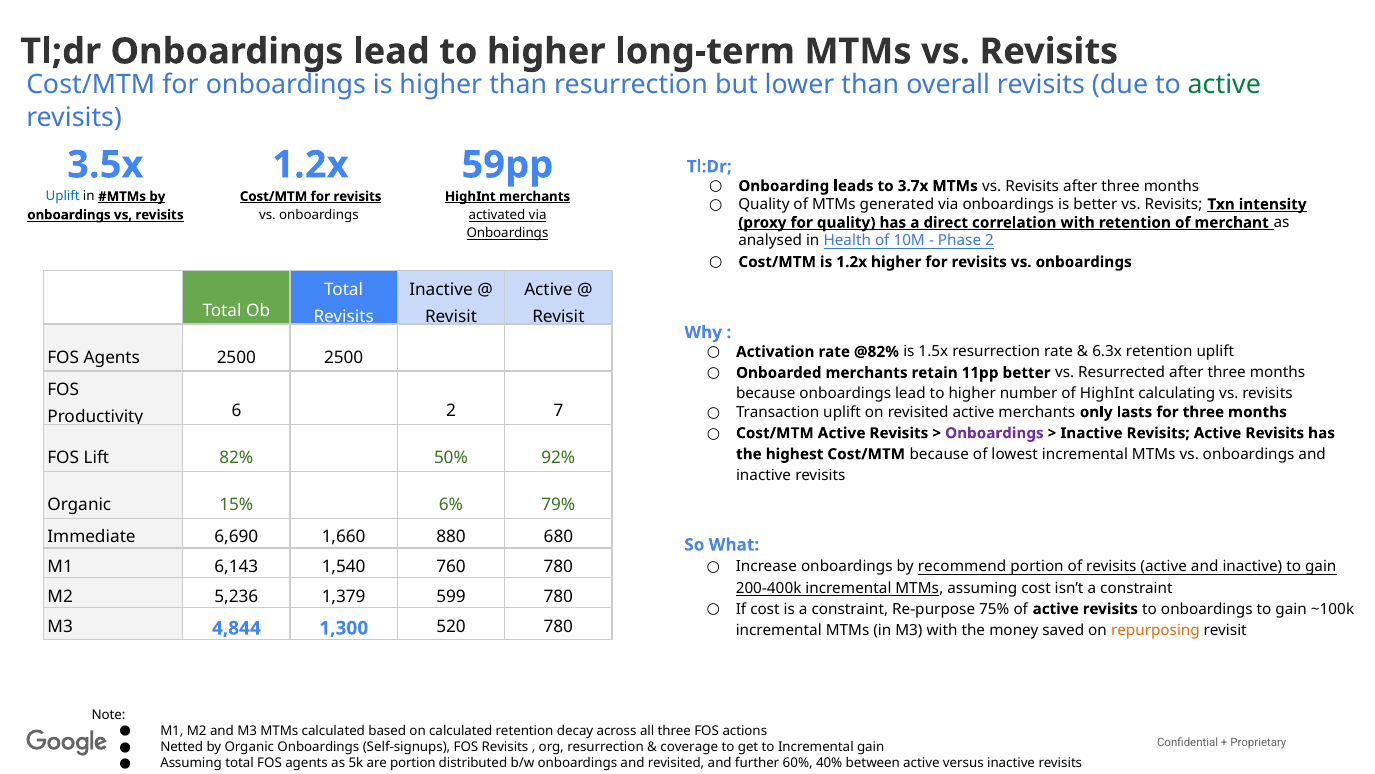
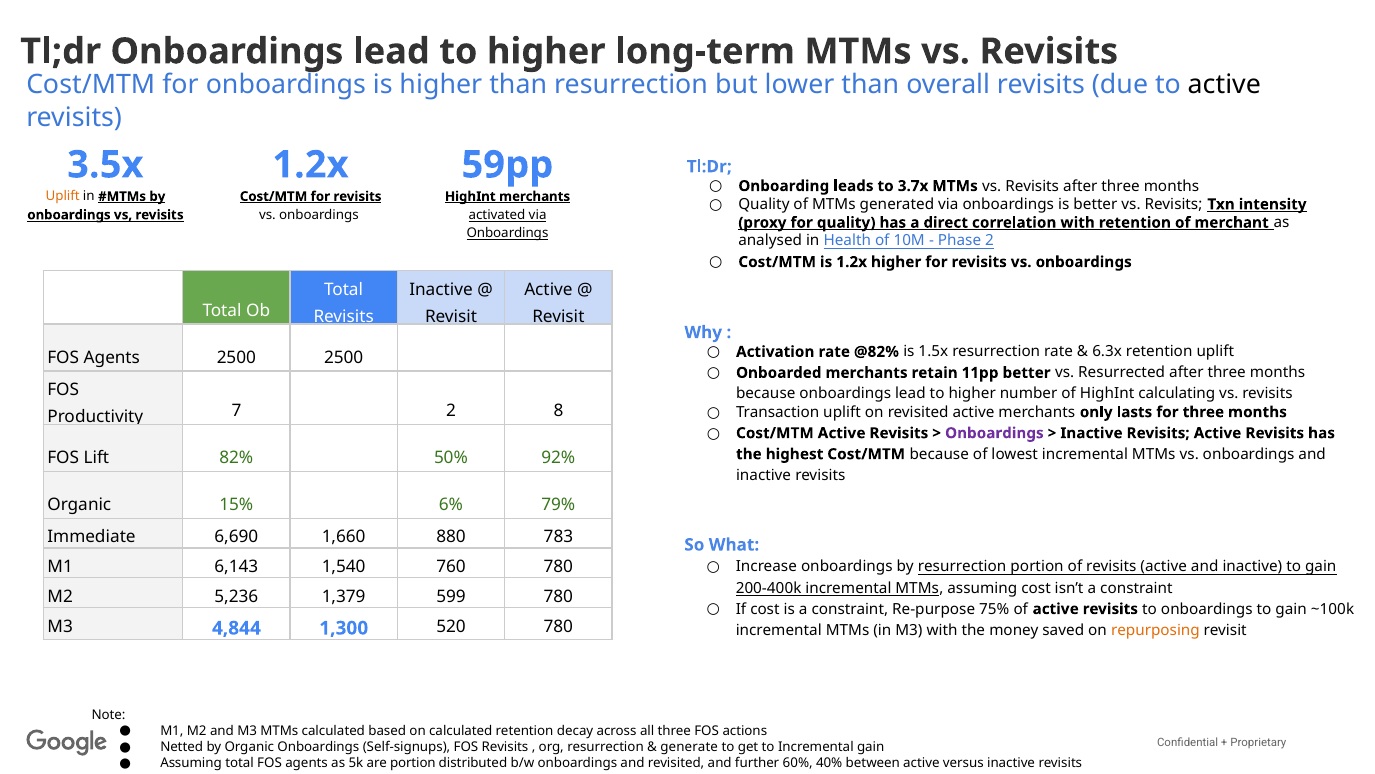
active at (1224, 85) colour: green -> black
Uplift at (63, 196) colour: blue -> orange
6: 6 -> 7
7: 7 -> 8
680: 680 -> 783
by recommend: recommend -> resurrection
coverage: coverage -> generate
